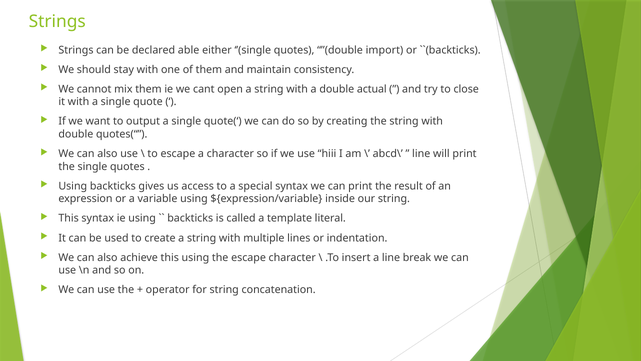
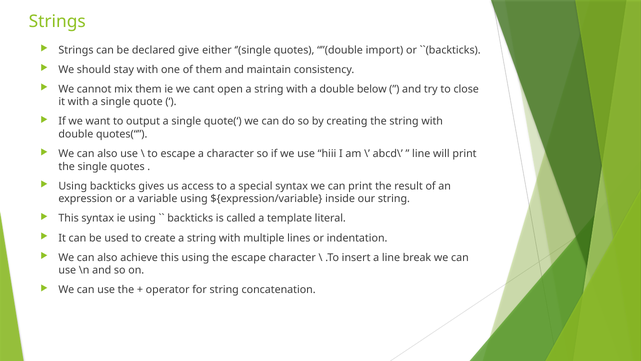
able: able -> give
actual: actual -> below
